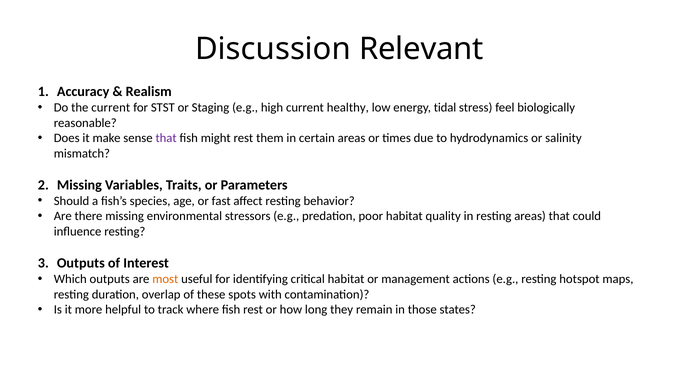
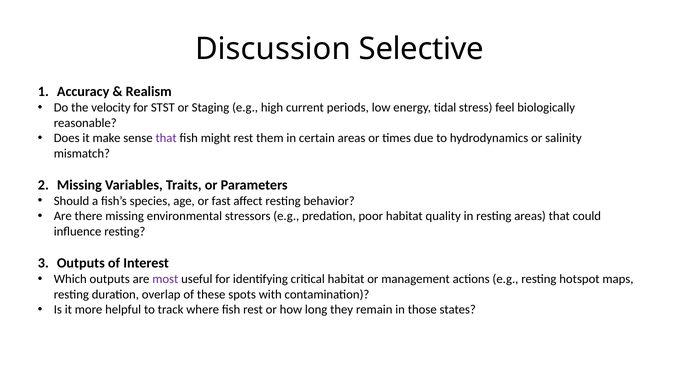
Relevant: Relevant -> Selective
the current: current -> velocity
healthy: healthy -> periods
most colour: orange -> purple
